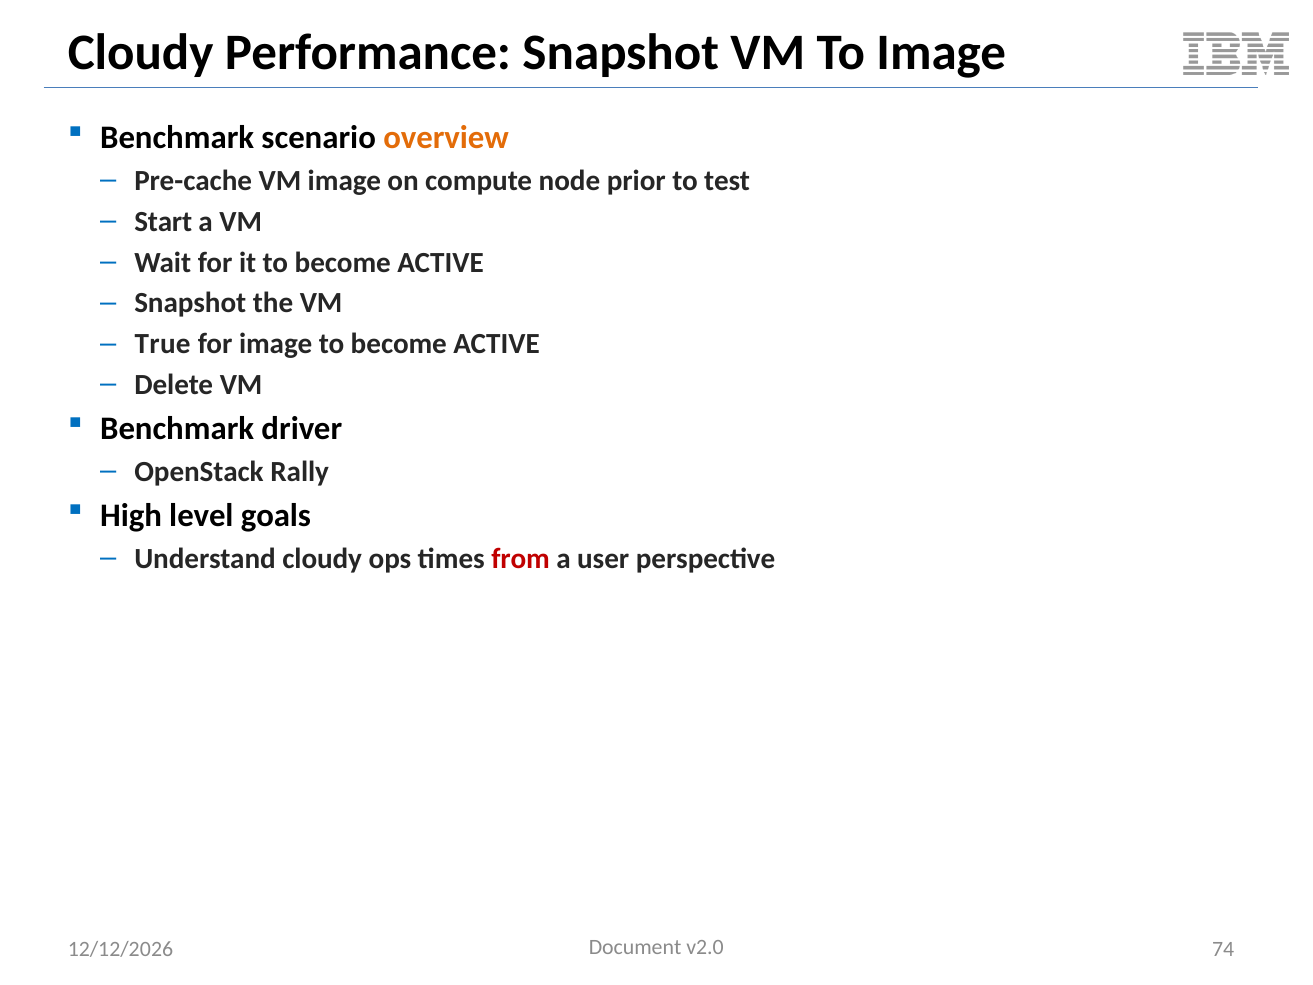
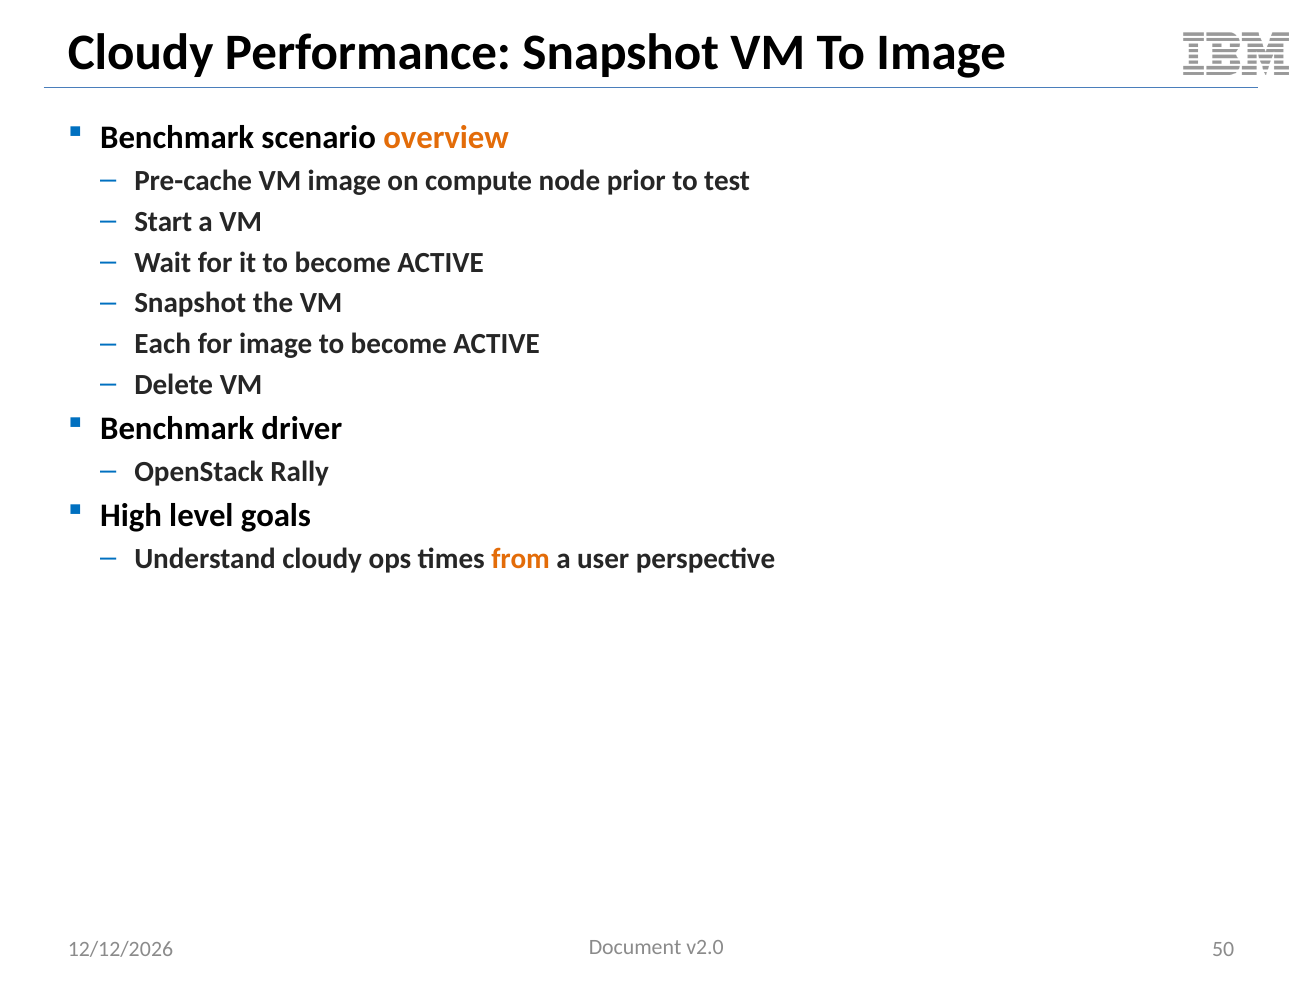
True: True -> Each
from colour: red -> orange
74: 74 -> 50
